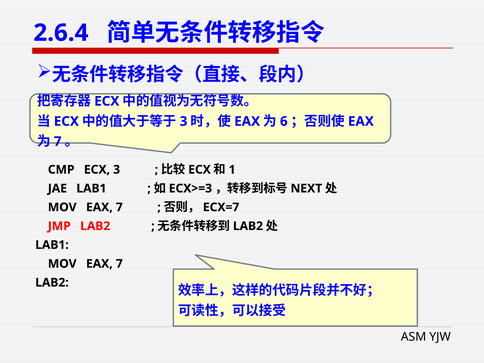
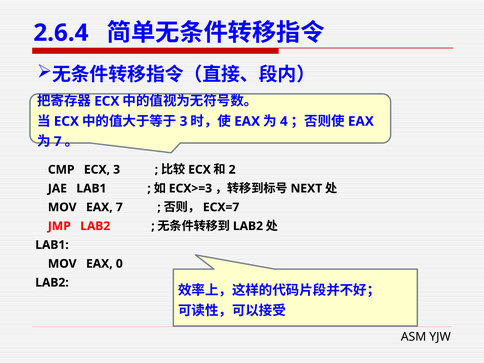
6: 6 -> 4
1: 1 -> 2
7 at (119, 264): 7 -> 0
